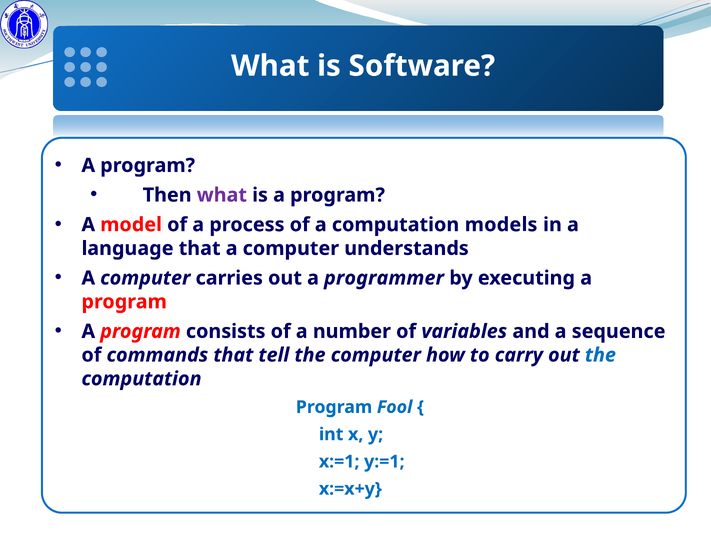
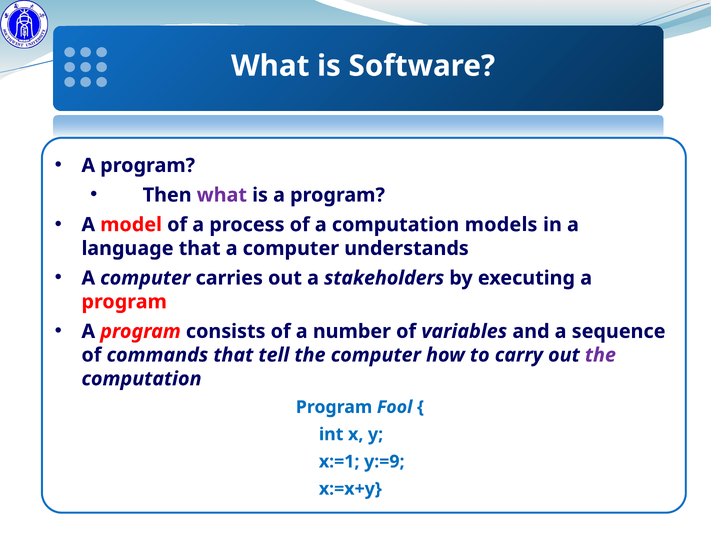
programmer: programmer -> stakeholders
the at (600, 355) colour: blue -> purple
y:=1: y:=1 -> y:=9
